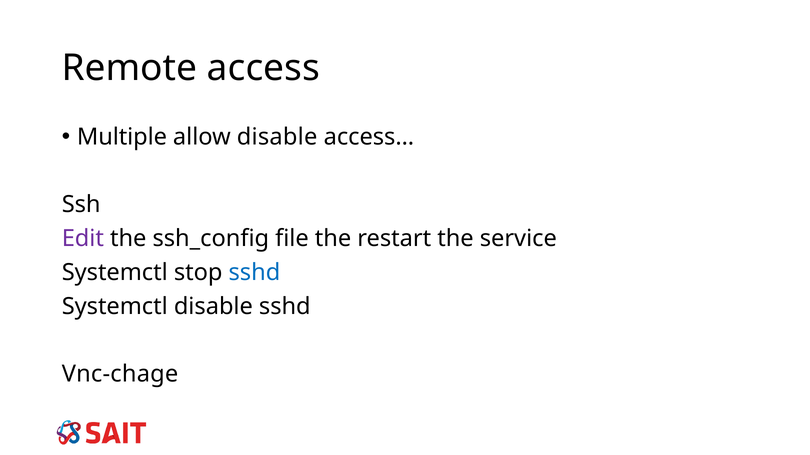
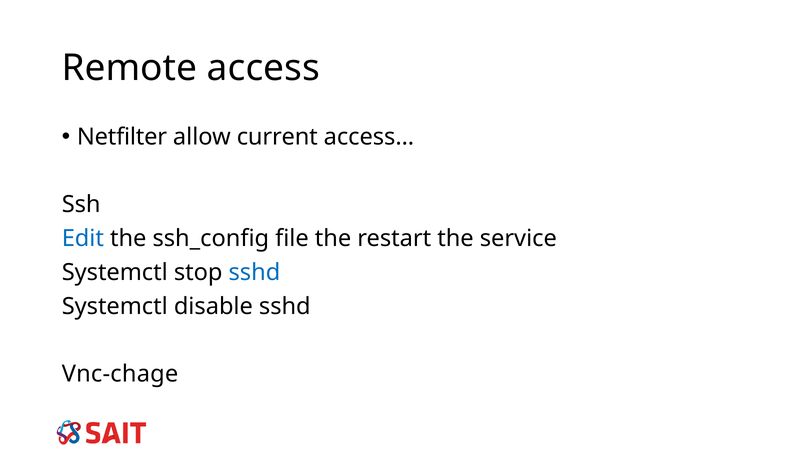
Multiple: Multiple -> Netfilter
allow disable: disable -> current
Edit colour: purple -> blue
